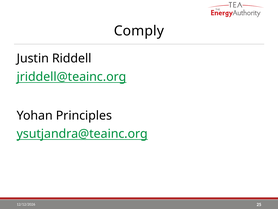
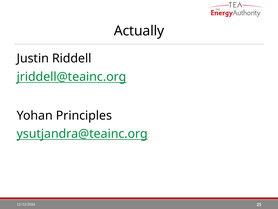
Comply: Comply -> Actually
